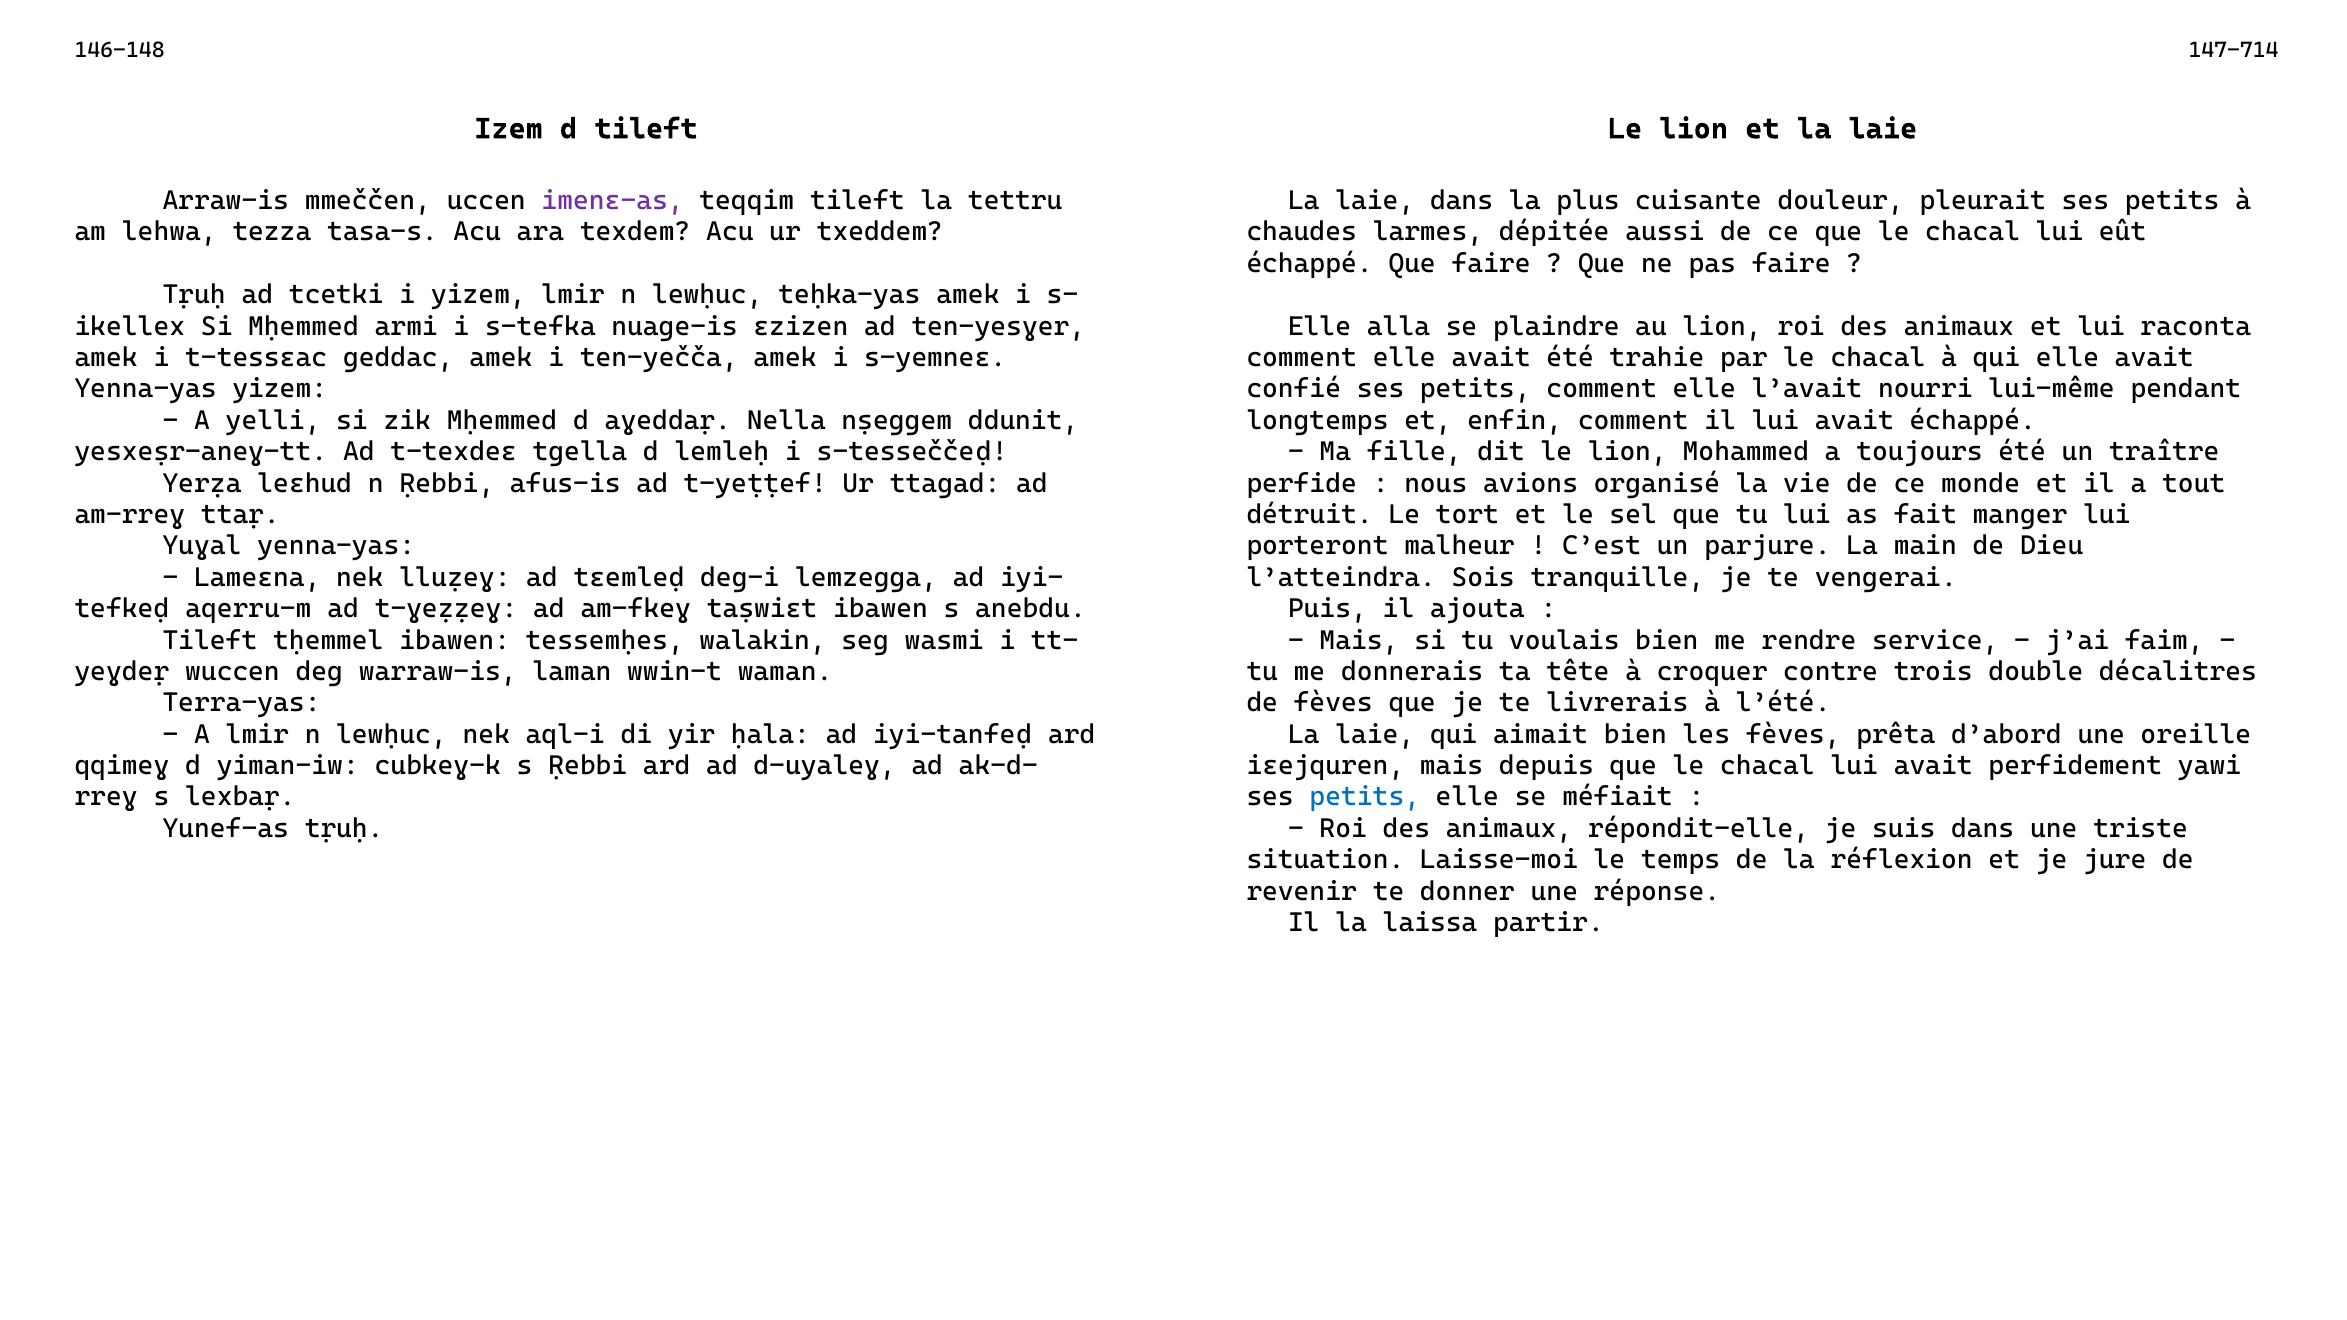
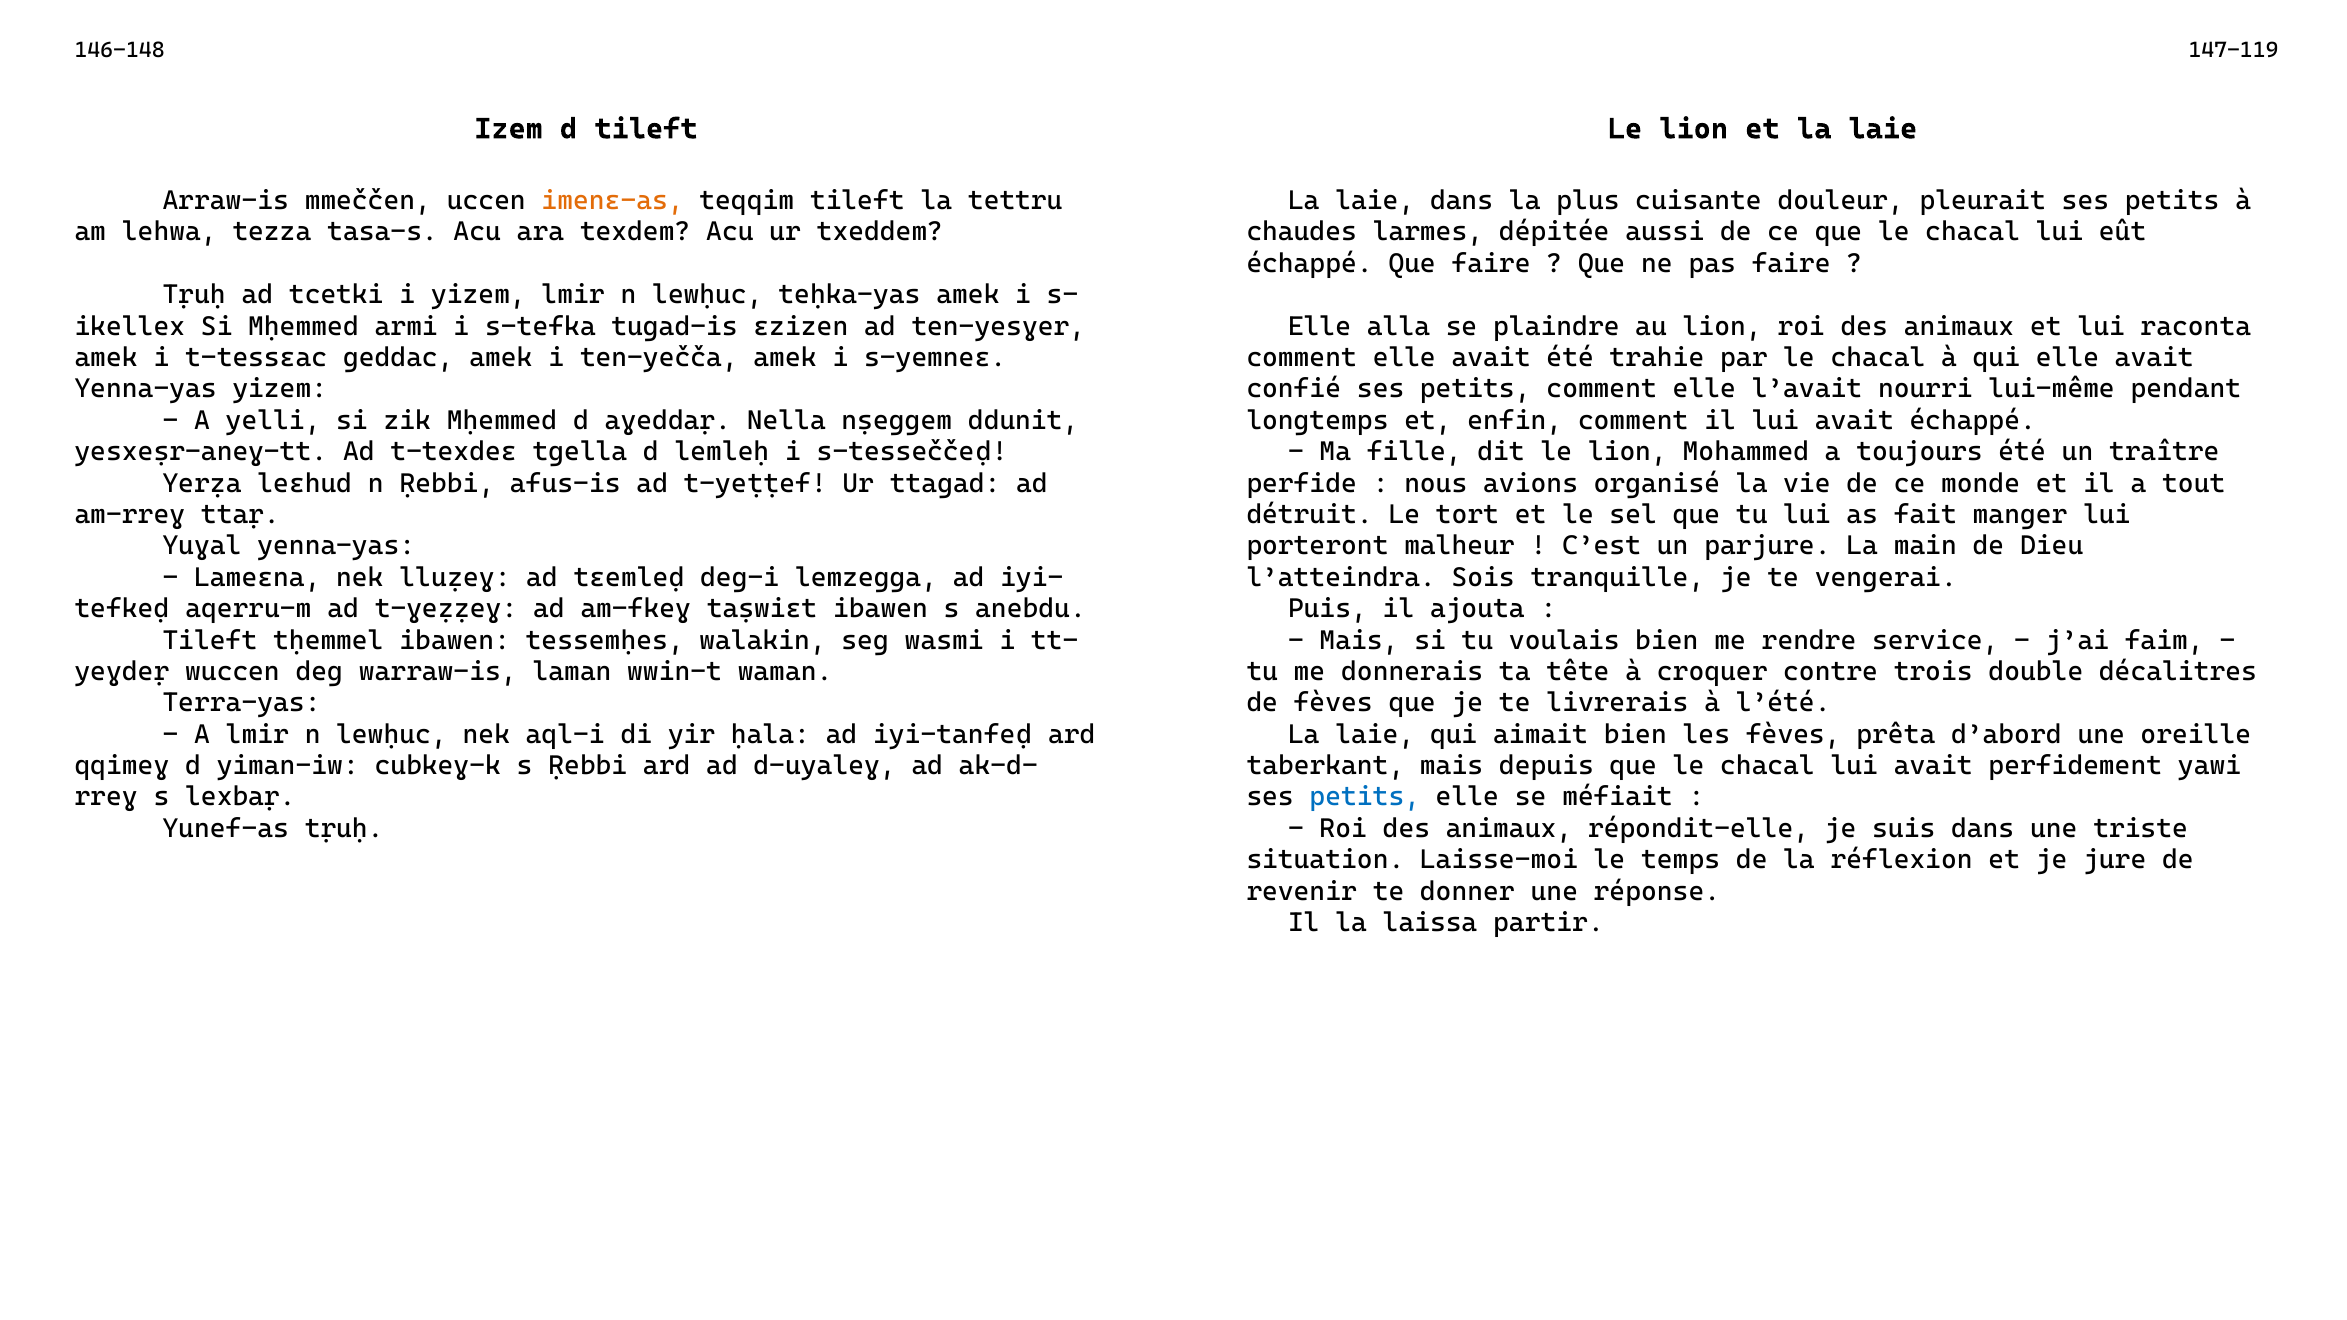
147-714: 147-714 -> 147-119
imenɛ-as colour: purple -> orange
nuage-is: nuage-is -> tugad-is
iɛejquren: iɛejquren -> taberkant
